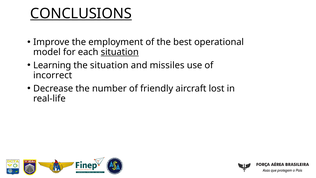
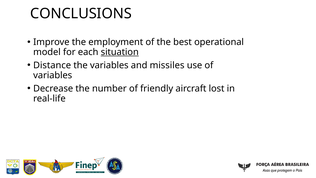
CONCLUSIONS underline: present -> none
Learning: Learning -> Distance
the situation: situation -> variables
incorrect at (53, 75): incorrect -> variables
